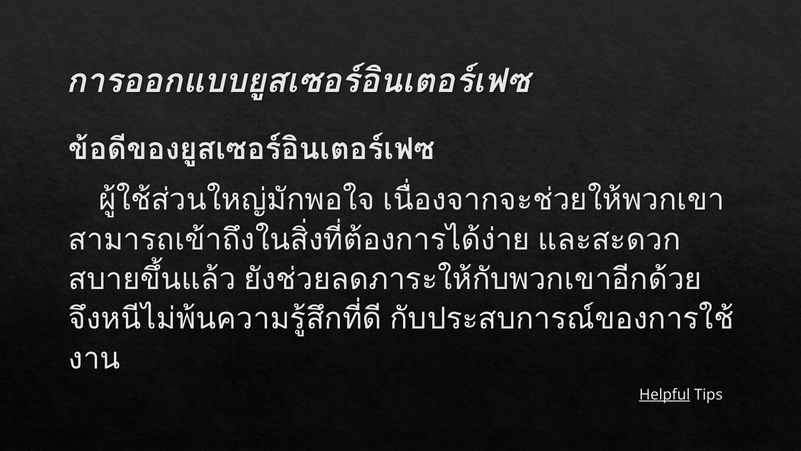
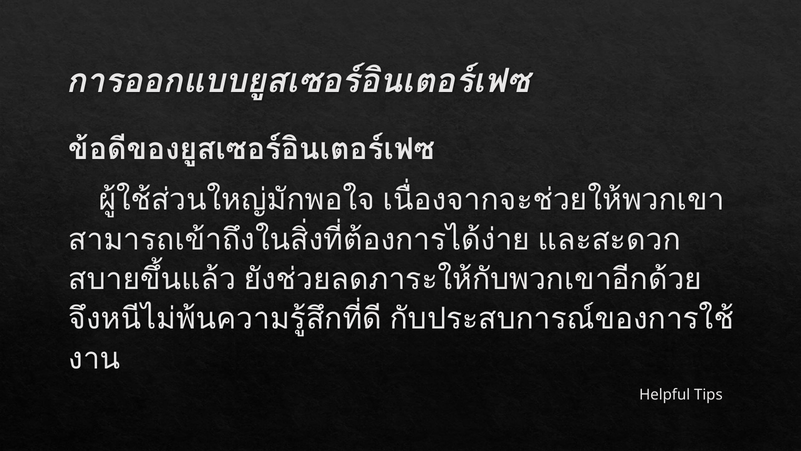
Helpful underline: present -> none
